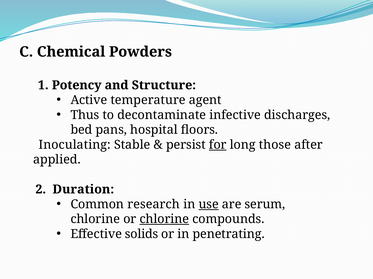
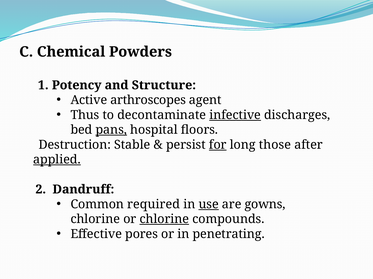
temperature: temperature -> arthroscopes
infective underline: none -> present
pans underline: none -> present
Inoculating: Inoculating -> Destruction
applied underline: none -> present
Duration: Duration -> Dandruff
research: research -> required
serum: serum -> gowns
solids: solids -> pores
